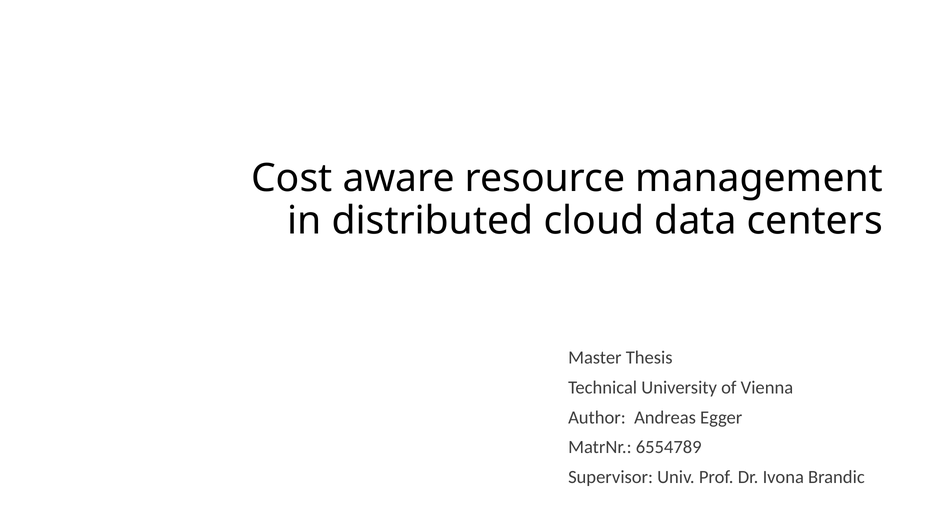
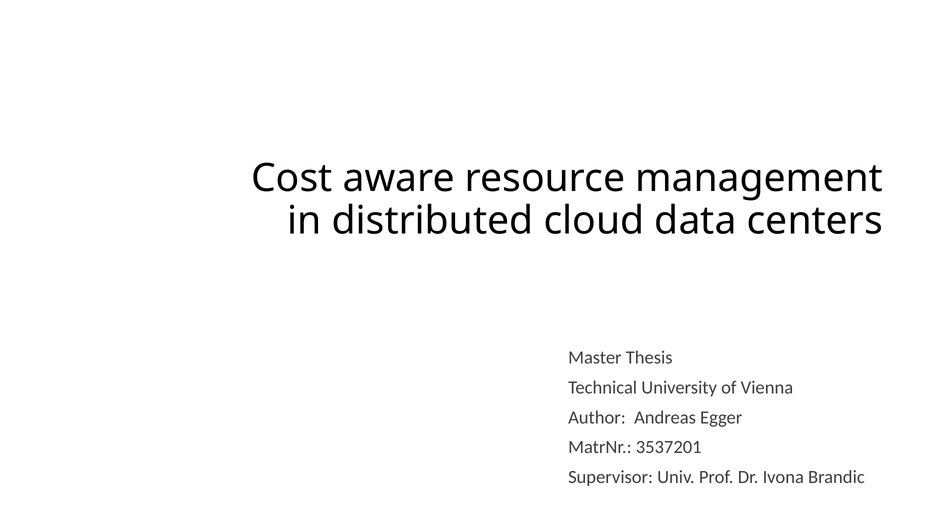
6554789: 6554789 -> 3537201
